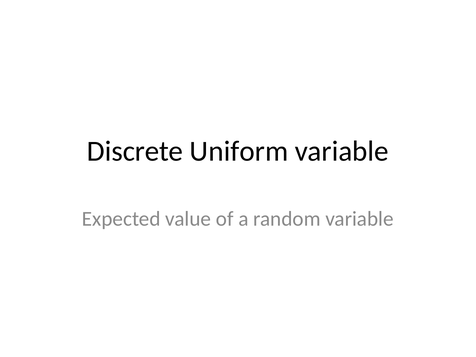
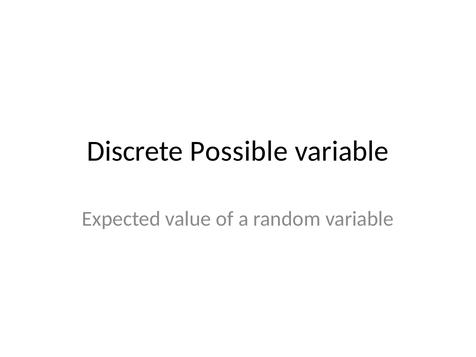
Uniform: Uniform -> Possible
